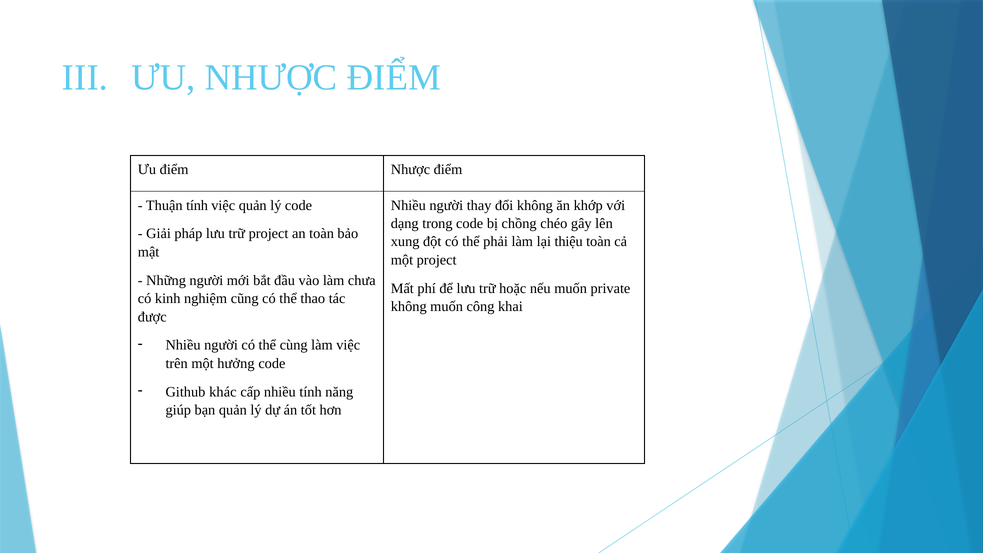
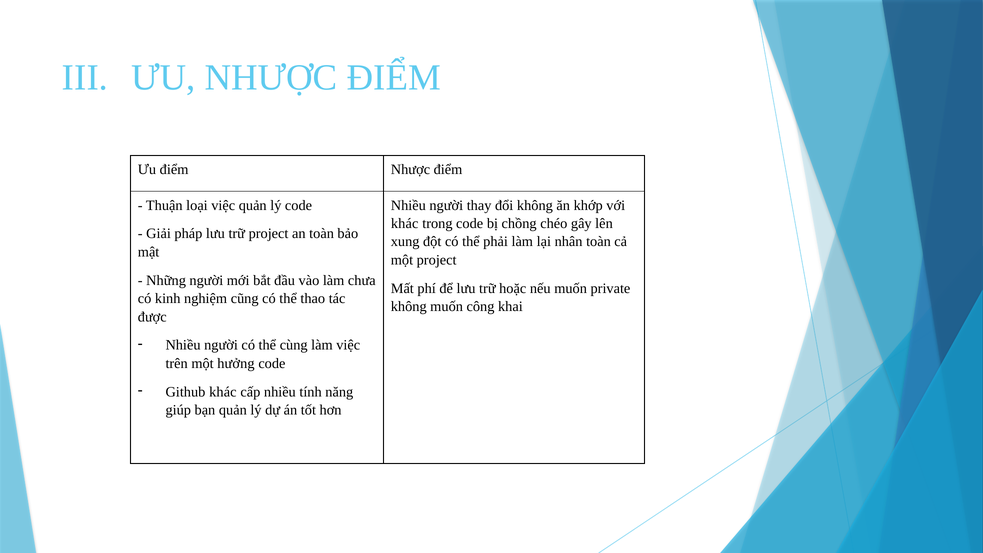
Thuận tính: tính -> loại
dạng at (405, 223): dạng -> khác
thiệu: thiệu -> nhân
